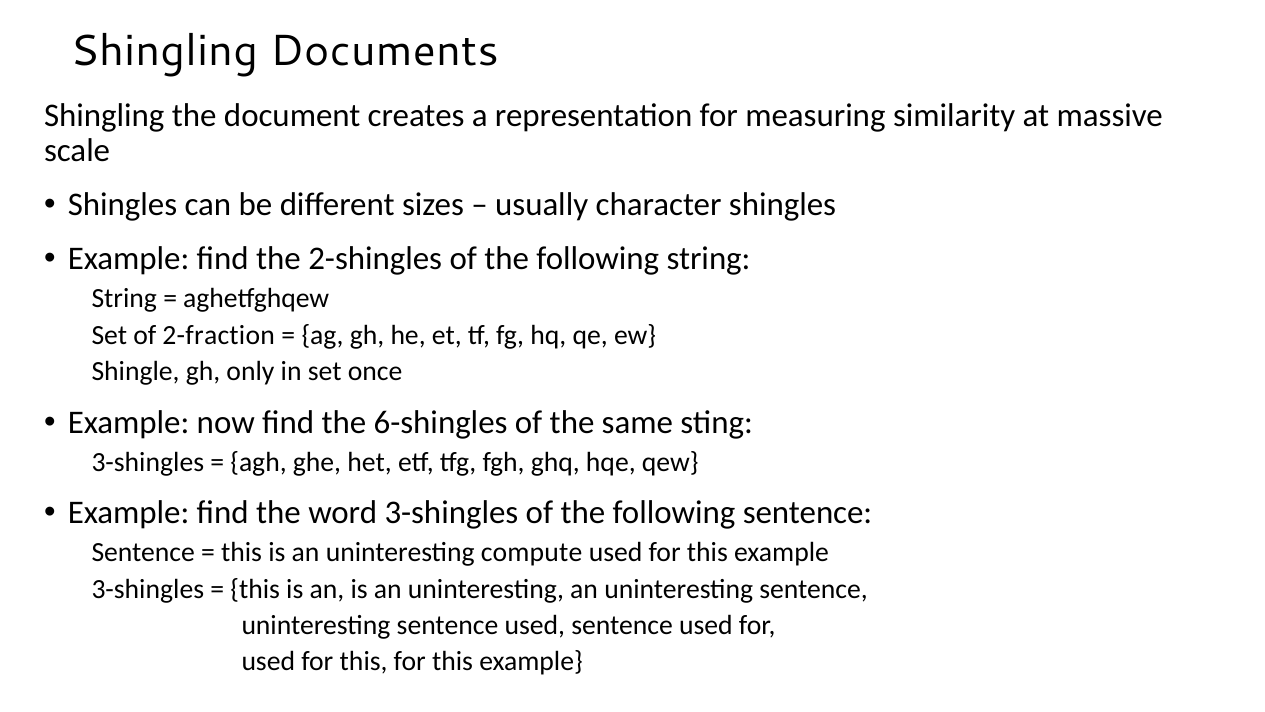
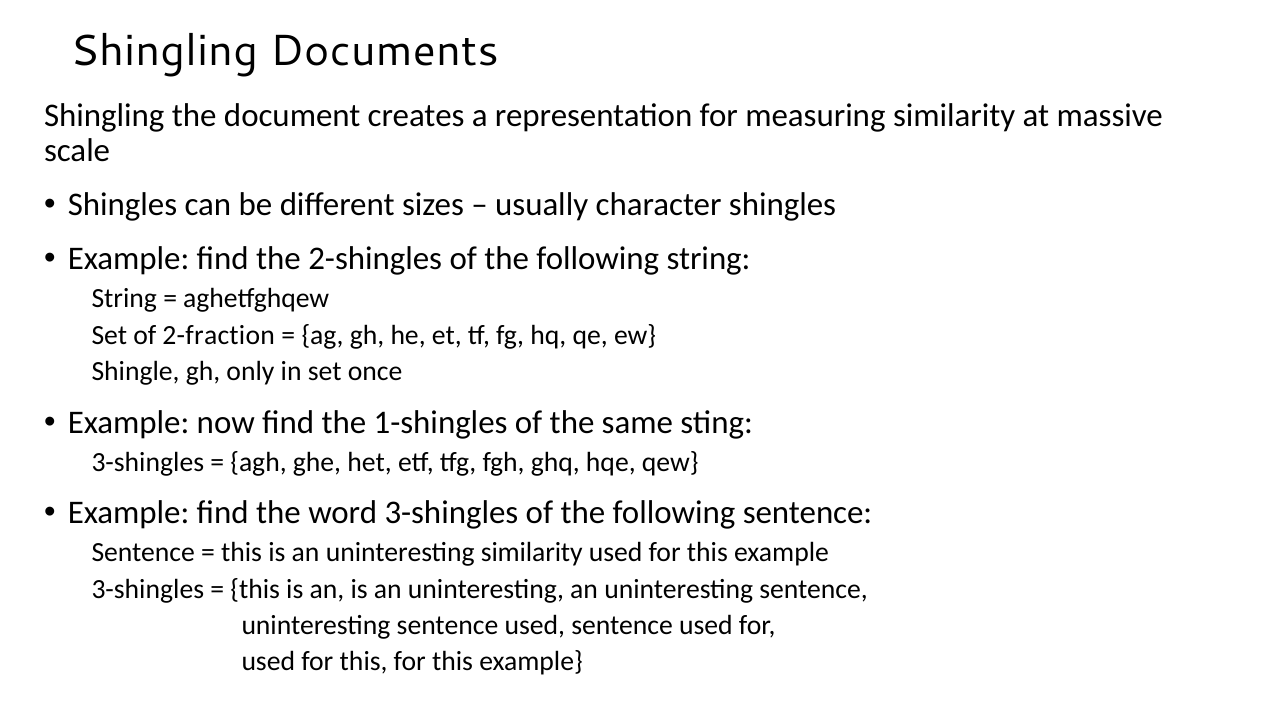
6-shingles: 6-shingles -> 1-shingles
uninteresting compute: compute -> similarity
